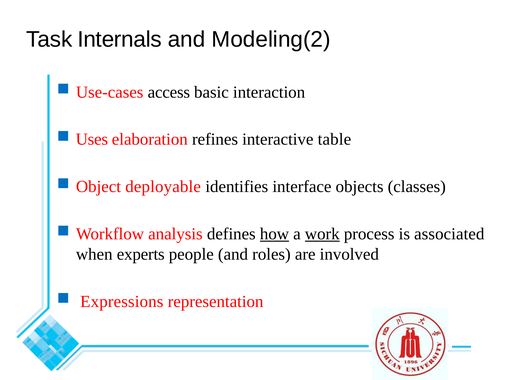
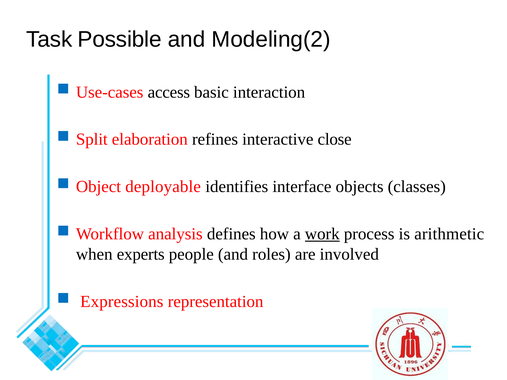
Internals: Internals -> Possible
Uses: Uses -> Split
table: table -> close
how underline: present -> none
associated: associated -> arithmetic
